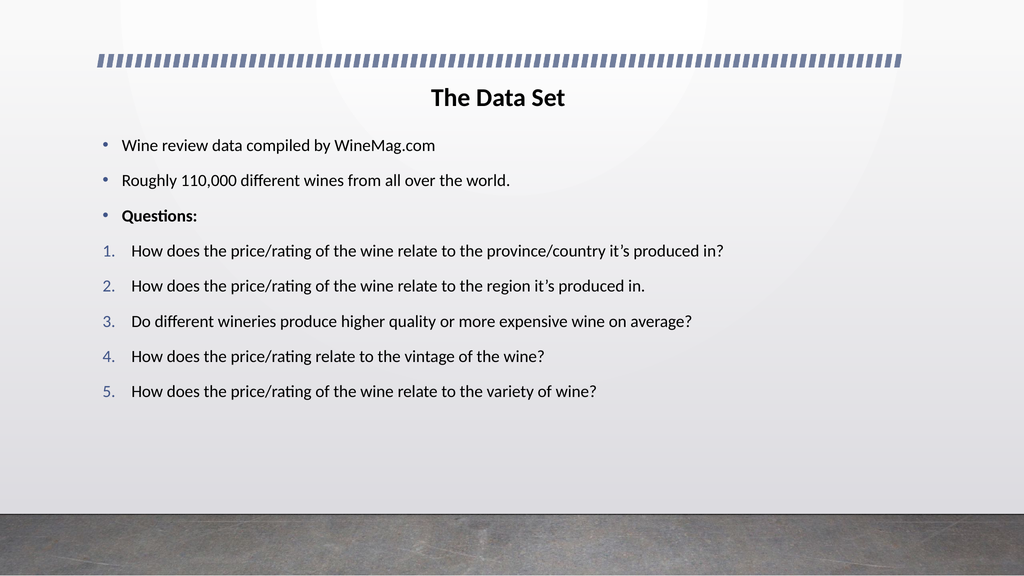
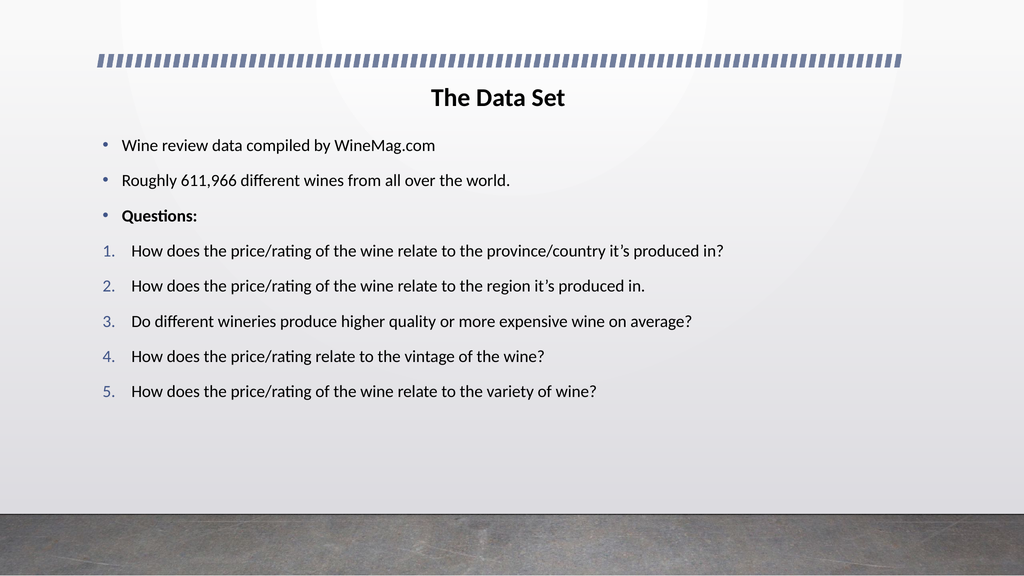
110,000: 110,000 -> 611,966
